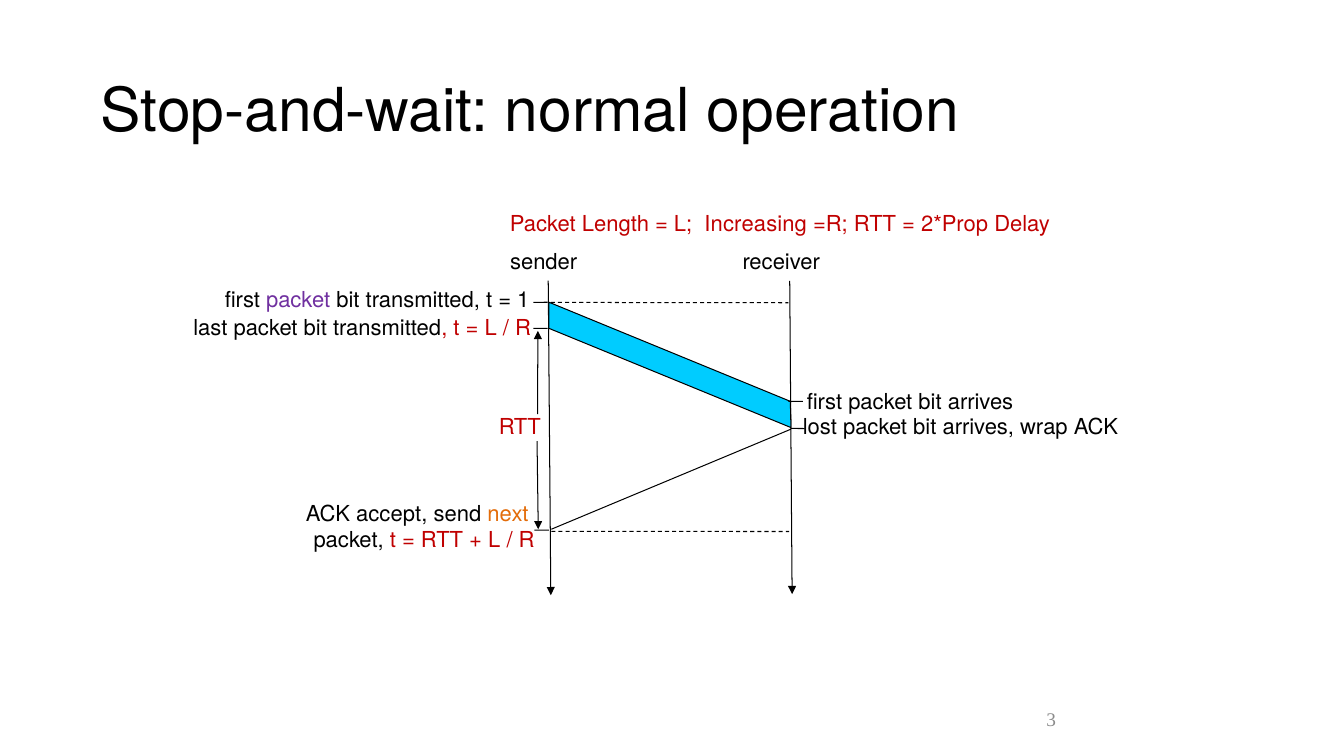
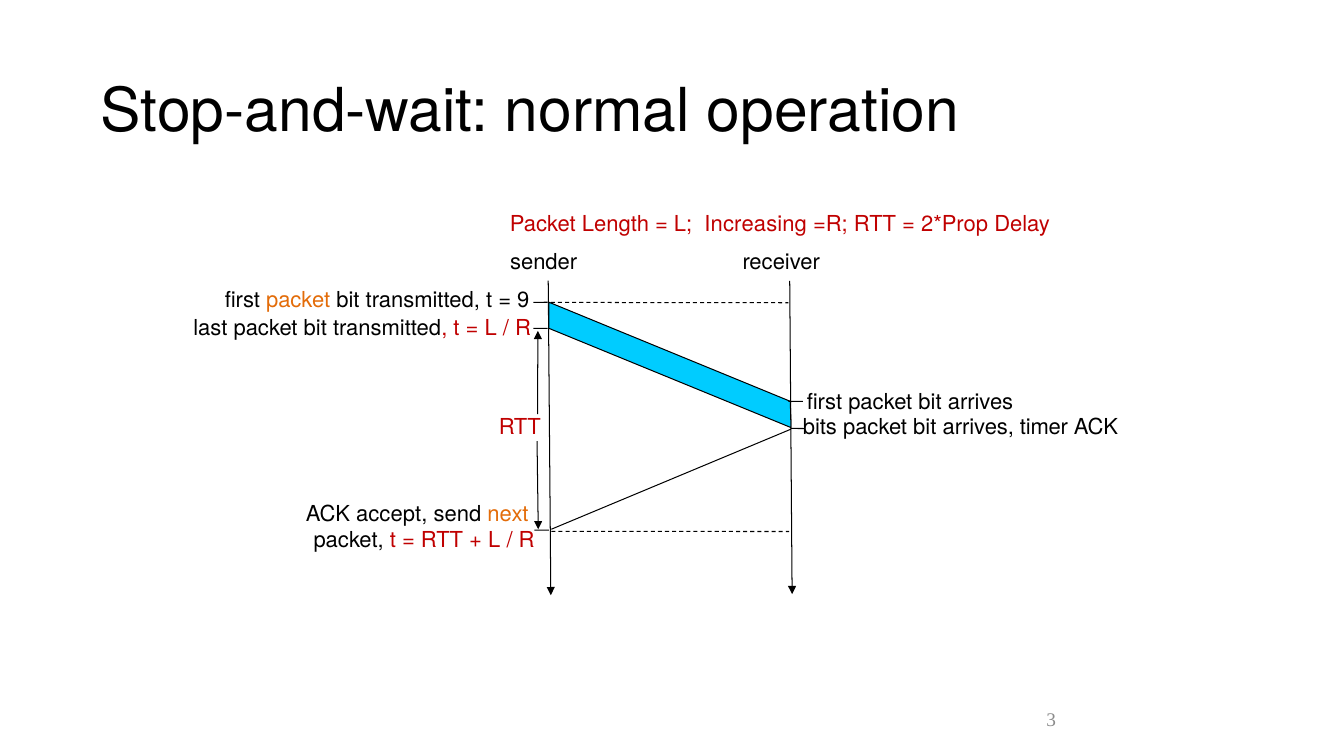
packet at (298, 300) colour: purple -> orange
1: 1 -> 9
lost: lost -> bits
wrap: wrap -> timer
